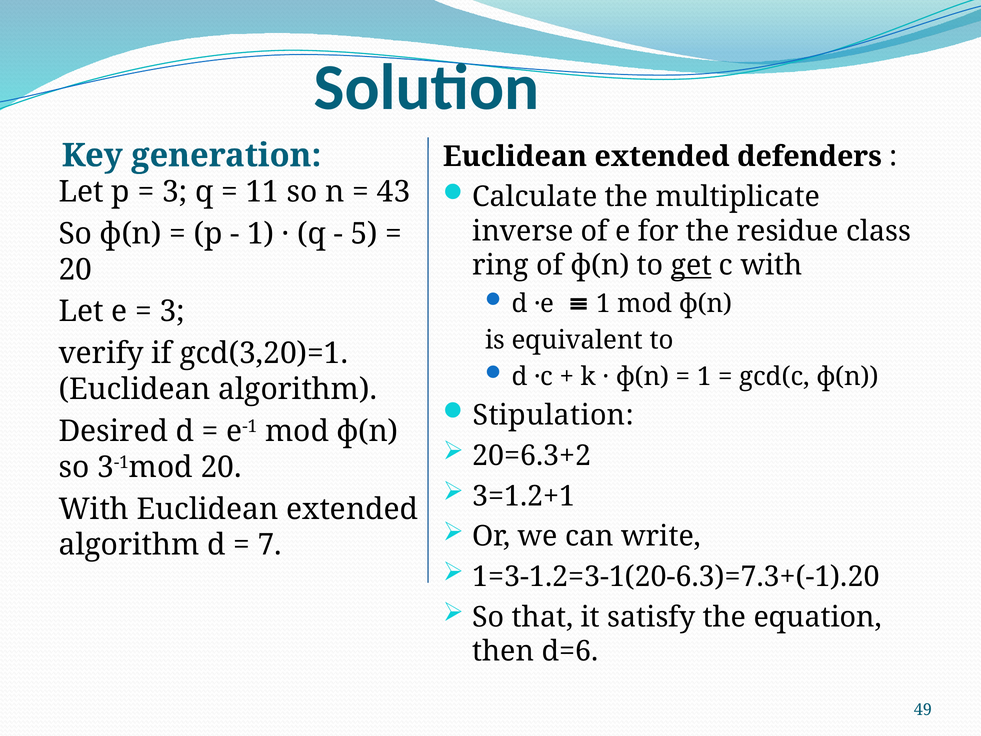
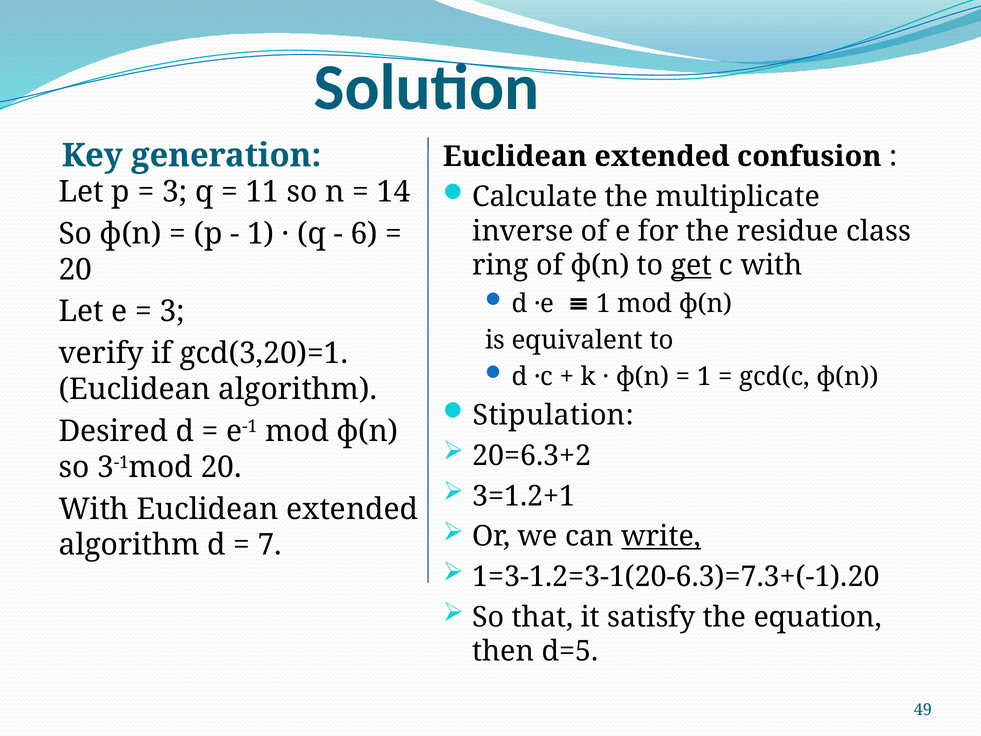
defenders: defenders -> confusion
43: 43 -> 14
5: 5 -> 6
write underline: none -> present
d=6: d=6 -> d=5
